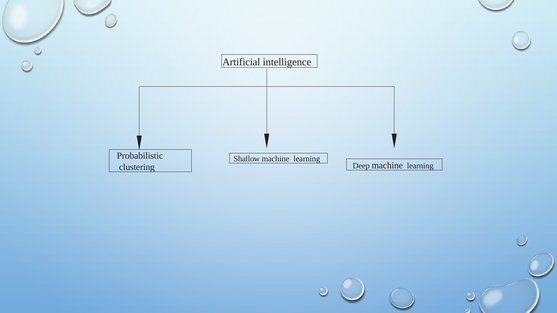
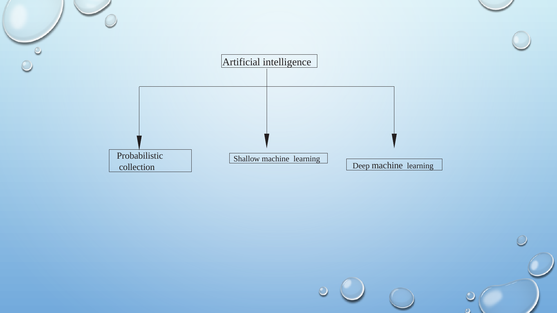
clustering: clustering -> collection
